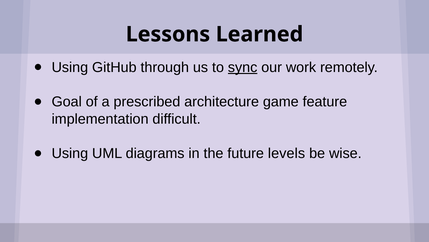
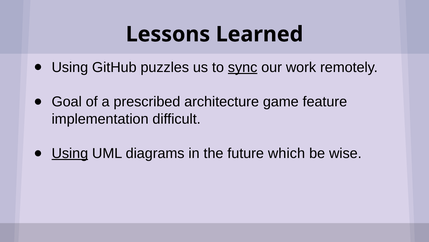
through: through -> puzzles
Using at (70, 153) underline: none -> present
levels: levels -> which
